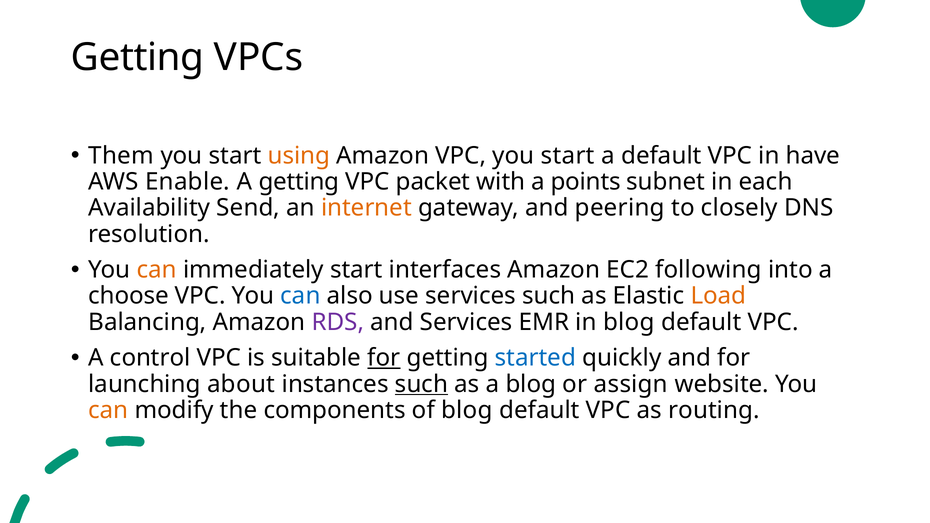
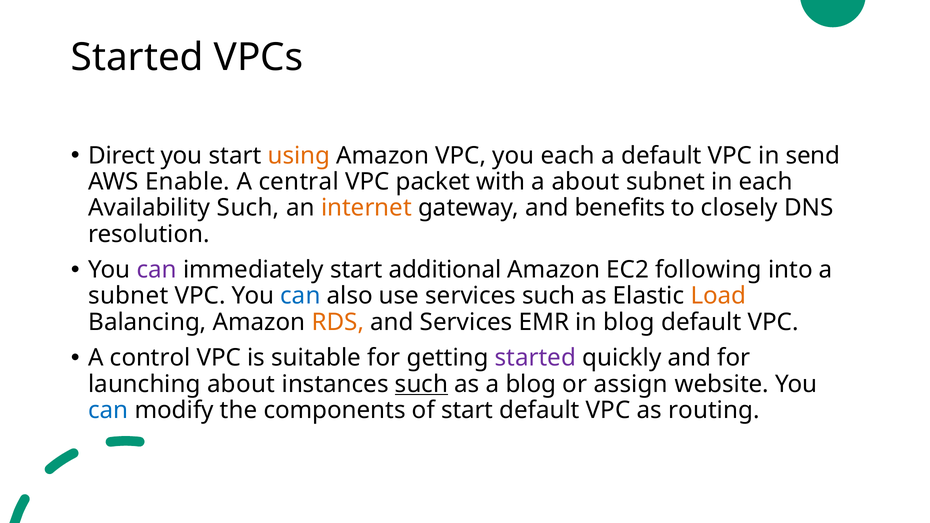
Getting at (138, 57): Getting -> Started
Them: Them -> Direct
VPC you start: start -> each
have: have -> send
A getting: getting -> central
a points: points -> about
Availability Send: Send -> Such
peering: peering -> benefits
can at (157, 270) colour: orange -> purple
interfaces: interfaces -> additional
choose at (129, 296): choose -> subnet
RDS colour: purple -> orange
for at (384, 358) underline: present -> none
started at (535, 358) colour: blue -> purple
can at (108, 410) colour: orange -> blue
of blog: blog -> start
